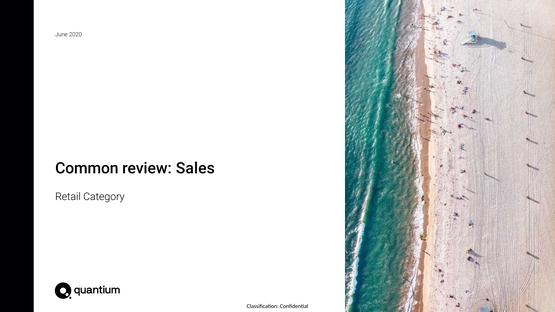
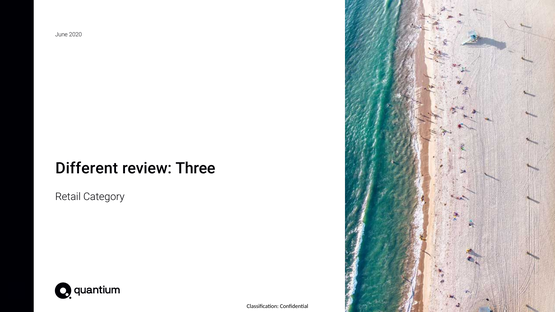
Common: Common -> Different
Sales: Sales -> Three
